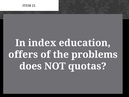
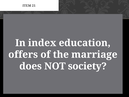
problems: problems -> marriage
quotas: quotas -> society
